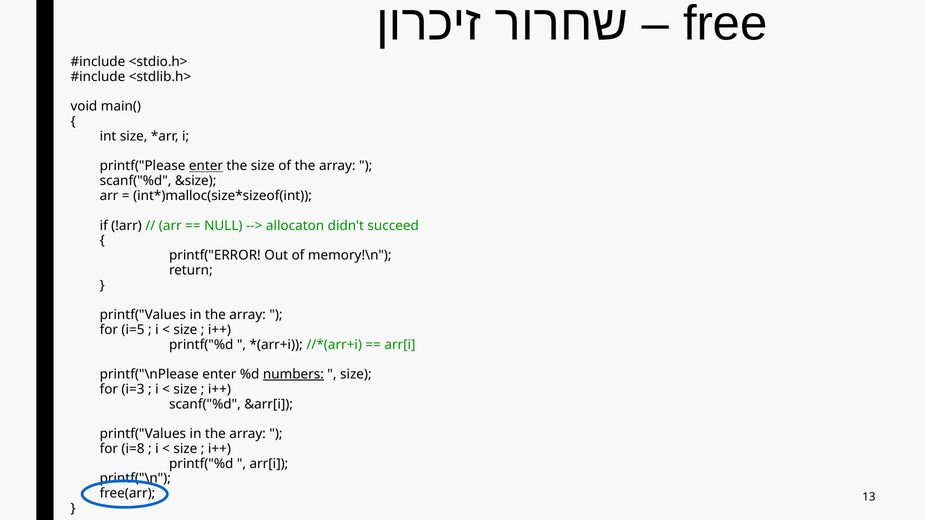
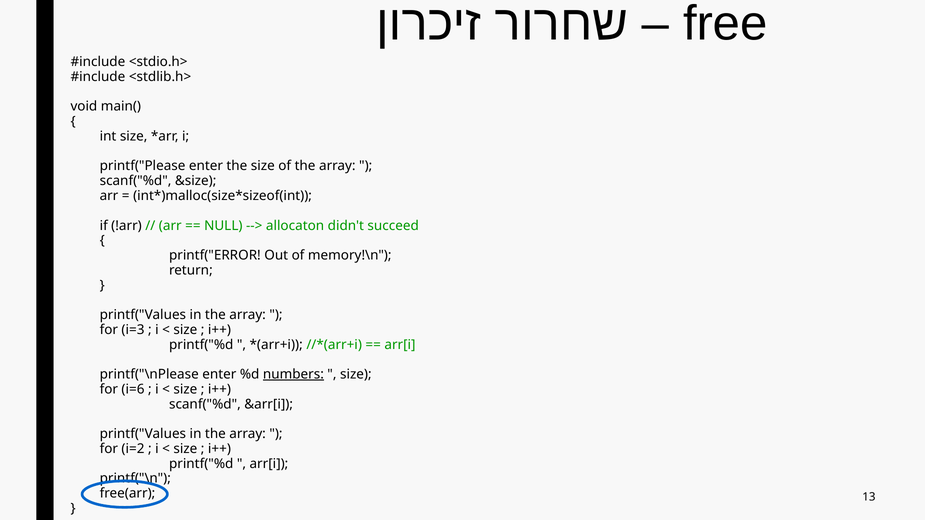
enter at (206, 166) underline: present -> none
i=5: i=5 -> i=3
i=3: i=3 -> i=6
i=8: i=8 -> i=2
